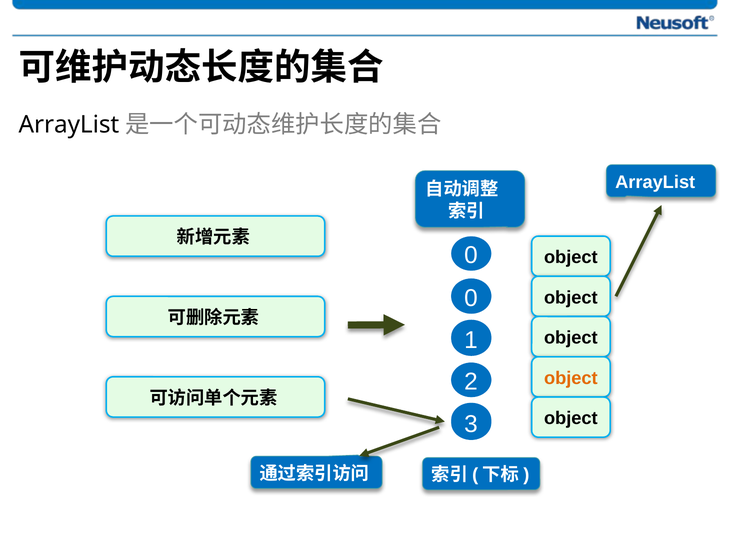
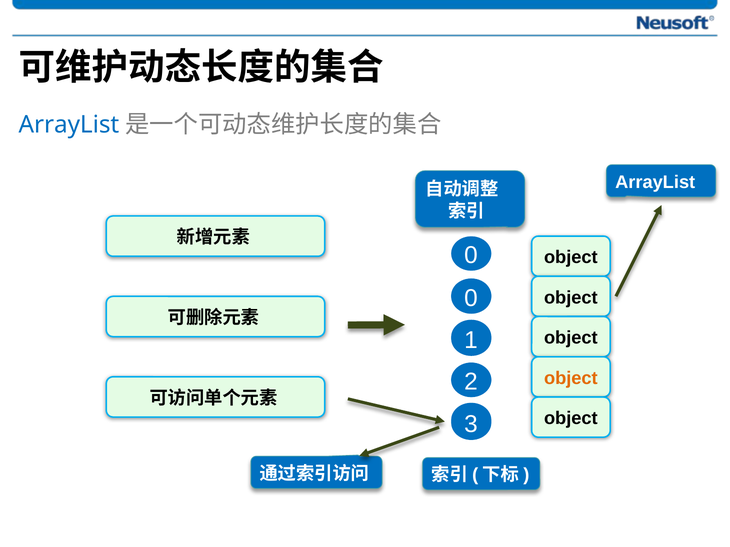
ArrayList at (69, 125) colour: black -> blue
